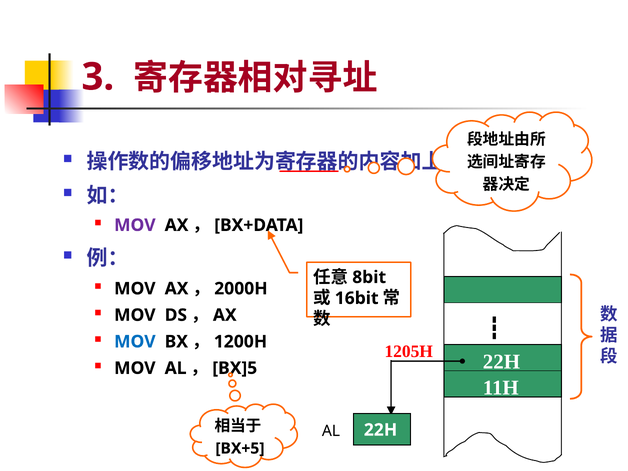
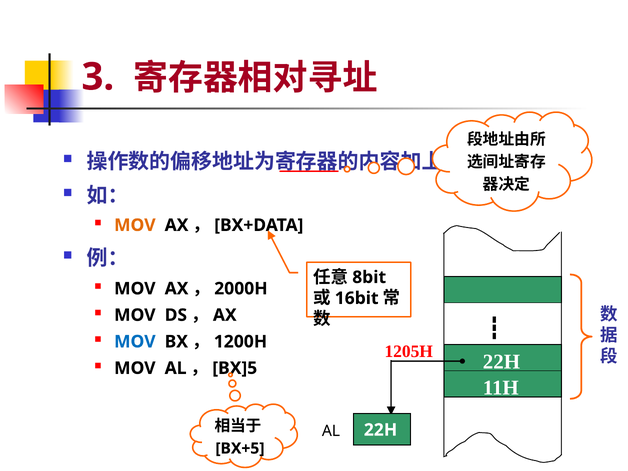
MOV at (135, 225) colour: purple -> orange
